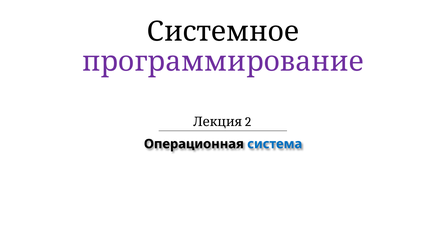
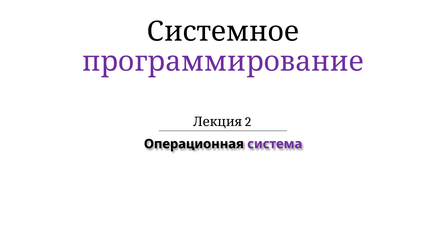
система colour: blue -> purple
